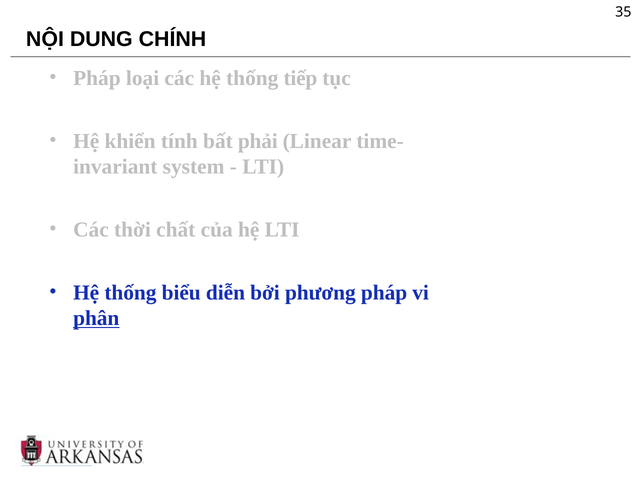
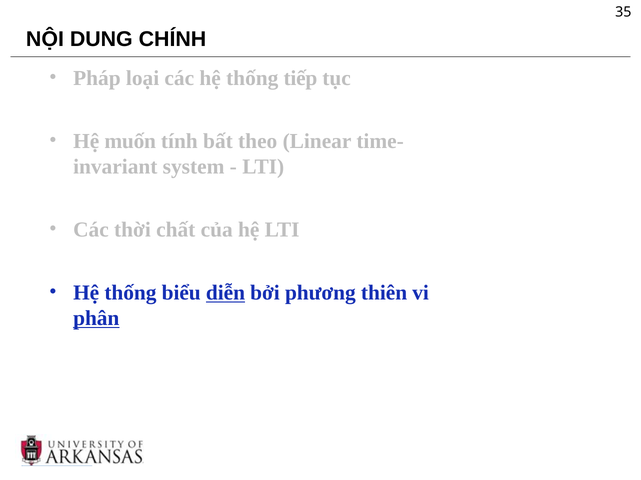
khiển: khiển -> muốn
phải: phải -> theo
diễn underline: none -> present
phương pháp: pháp -> thiên
